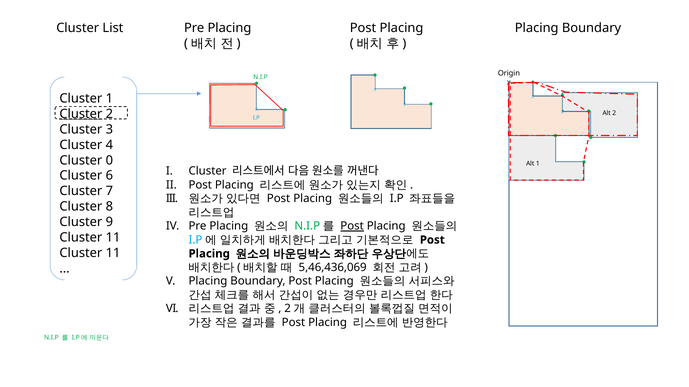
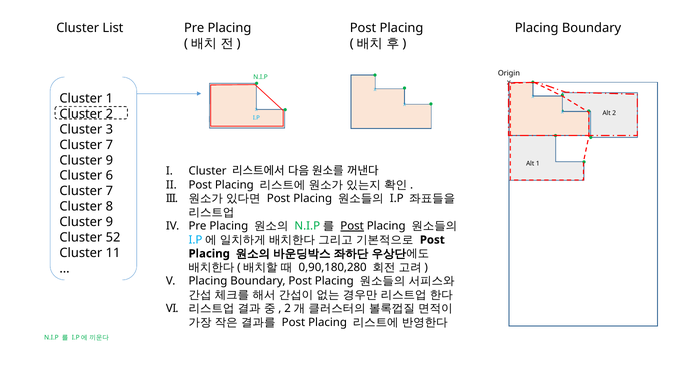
Cluster at (81, 114) underline: present -> none
4 at (109, 145): 4 -> 7
0 at (109, 160): 0 -> 9
11 at (113, 238): 11 -> 52
5,46,436,069: 5,46,436,069 -> 0,90,180,280
